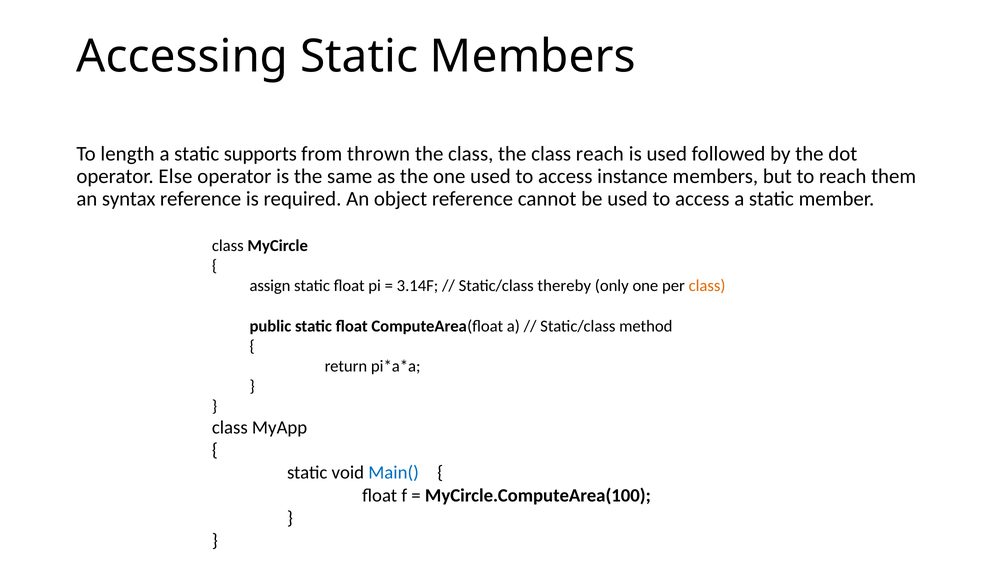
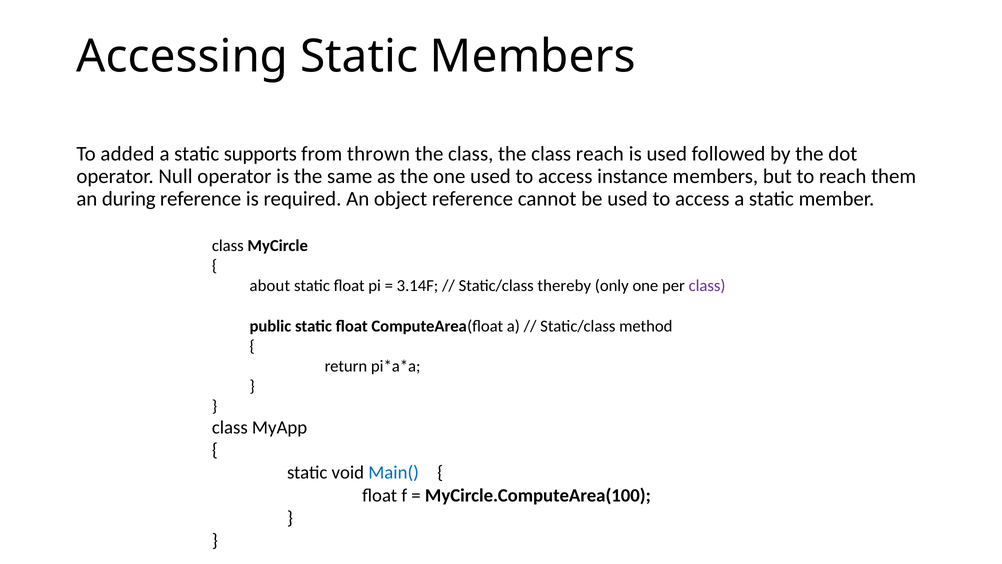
length: length -> added
Else: Else -> Null
syntax: syntax -> during
assign: assign -> about
class at (707, 286) colour: orange -> purple
